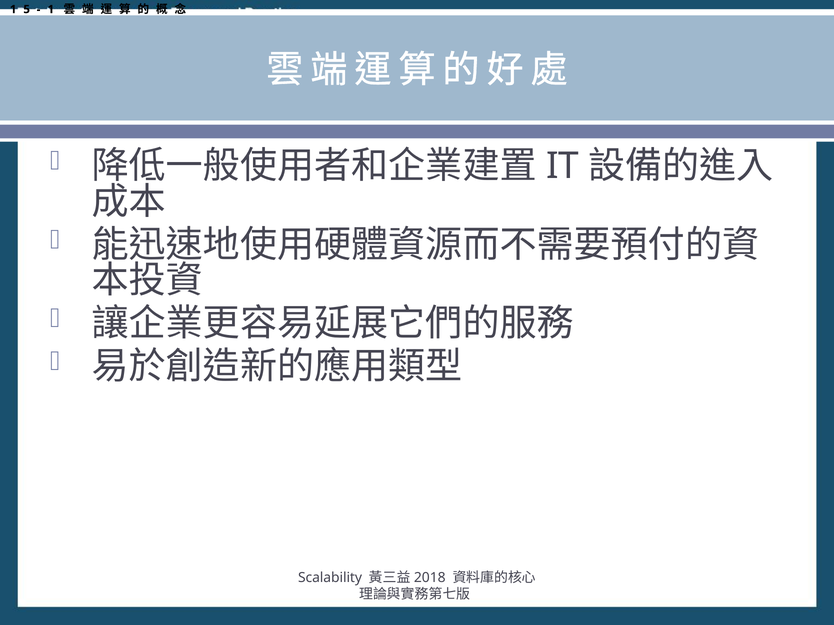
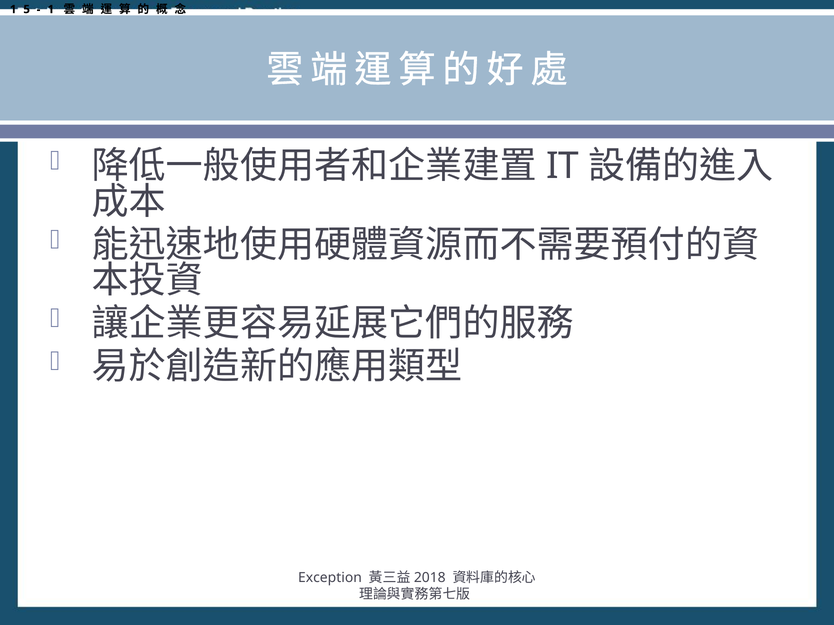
Scalability: Scalability -> Exception
